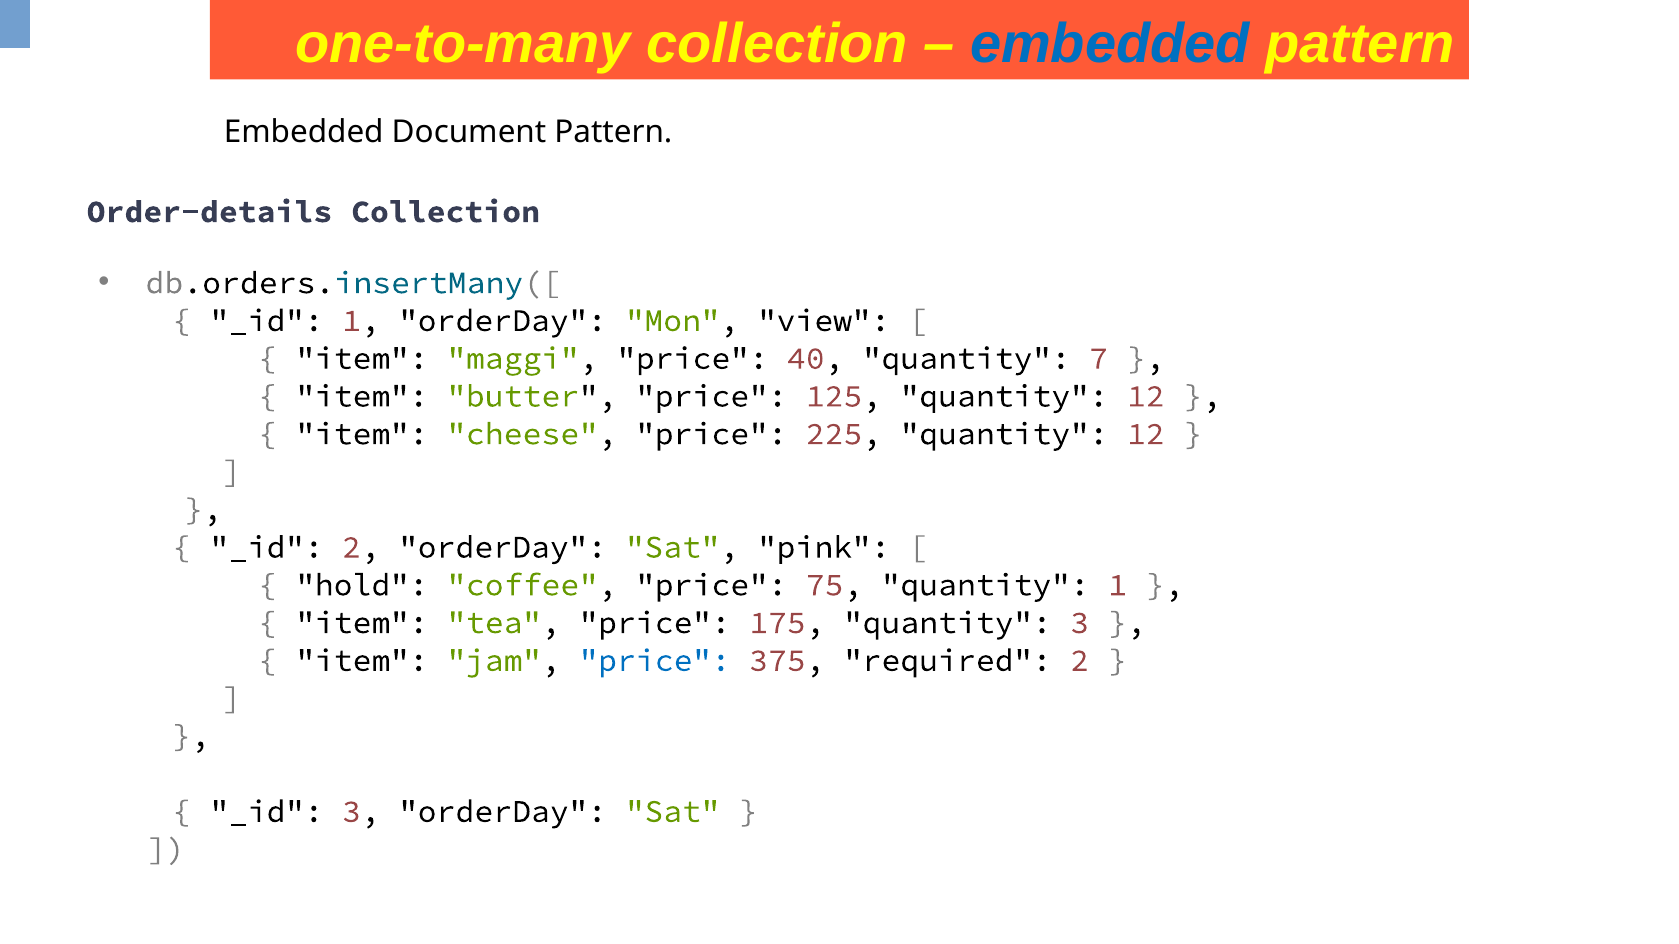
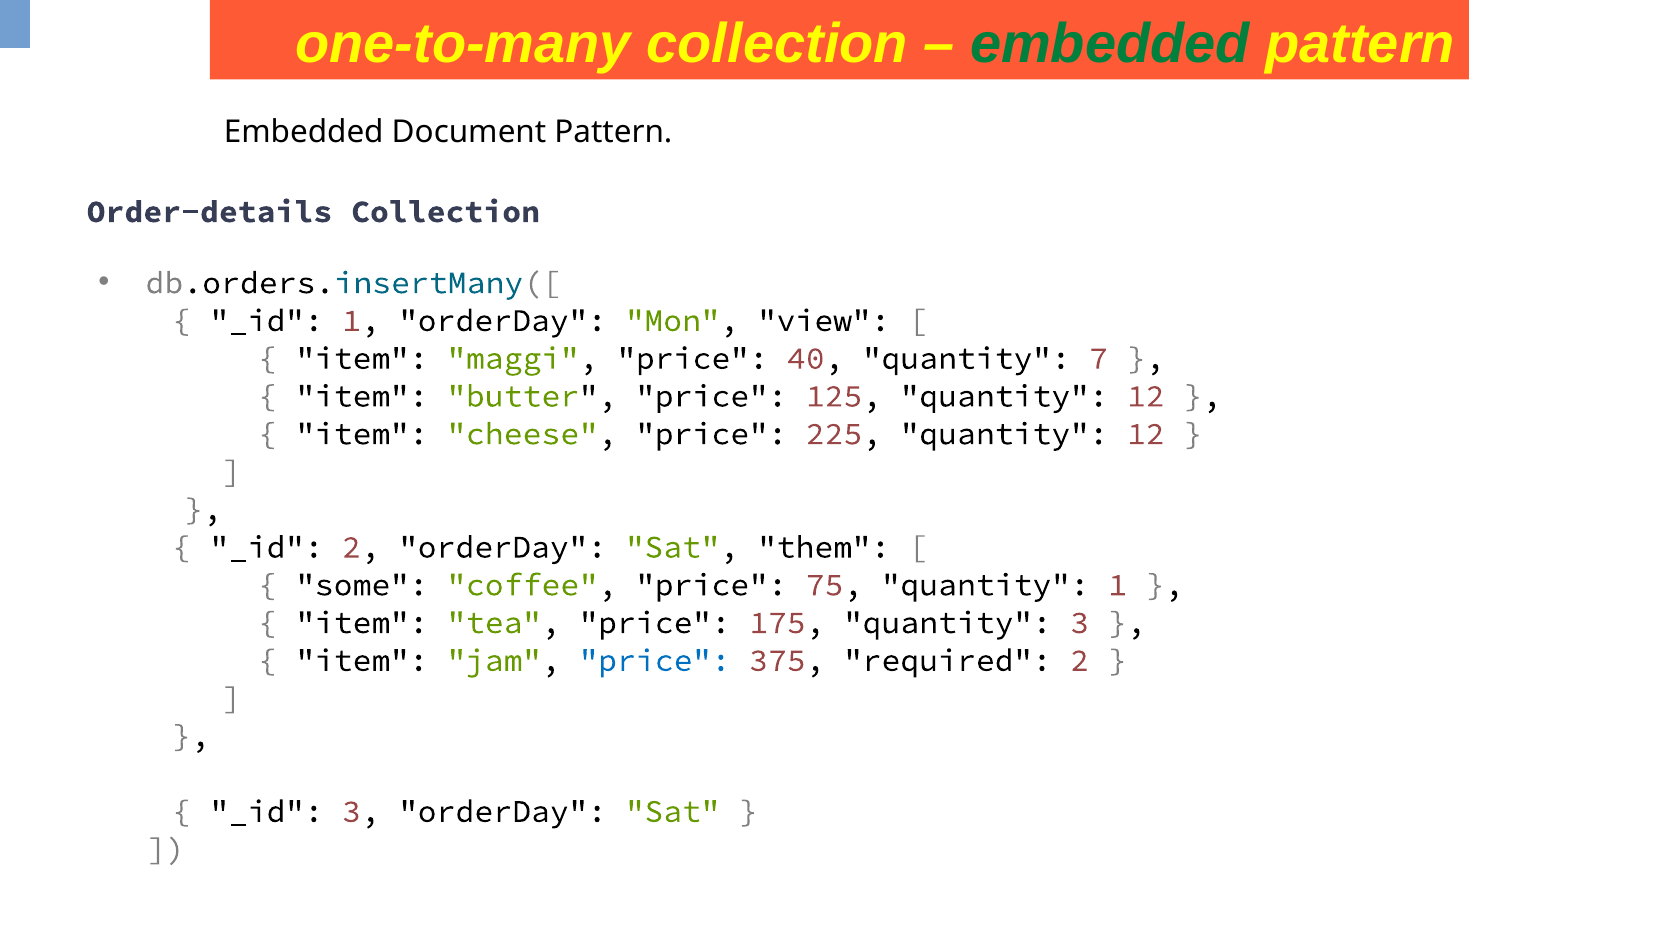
embedded at (1110, 44) colour: blue -> green
pink: pink -> them
hold: hold -> some
